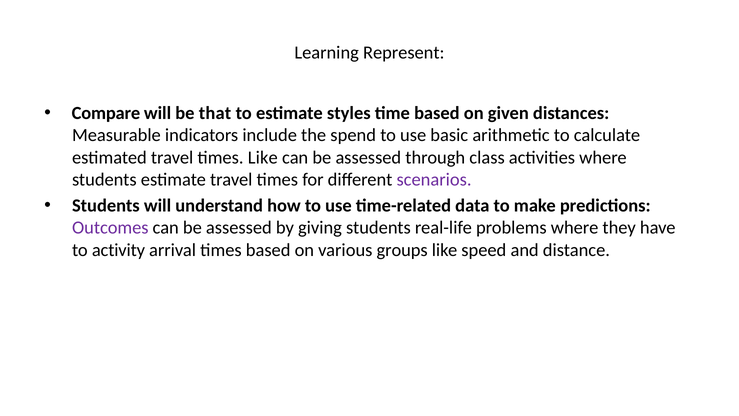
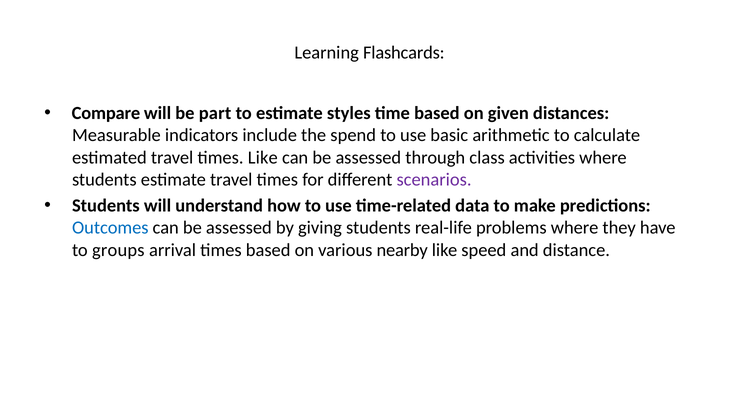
Represent: Represent -> Flashcards
that: that -> part
Outcomes colour: purple -> blue
activity: activity -> groups
groups: groups -> nearby
